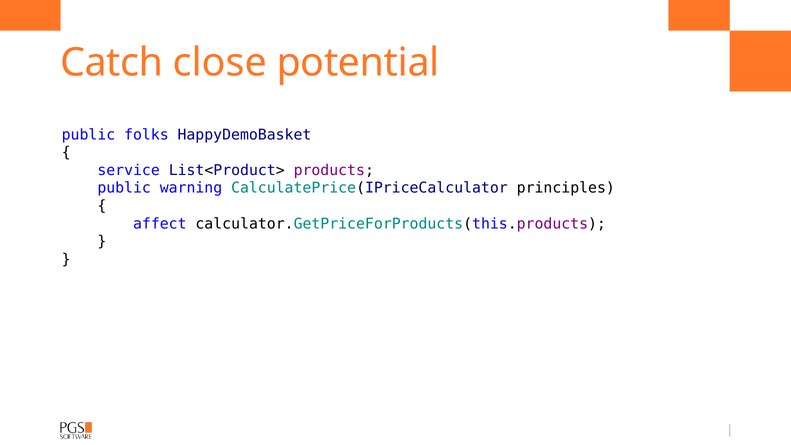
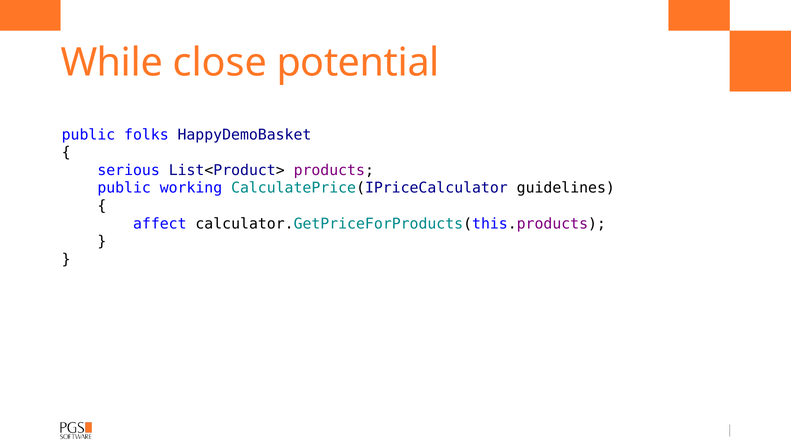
Catch: Catch -> While
service: service -> serious
warning: warning -> working
principles: principles -> guidelines
